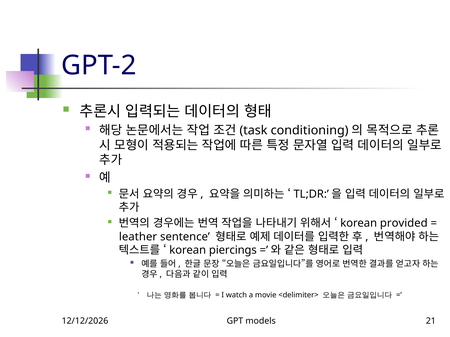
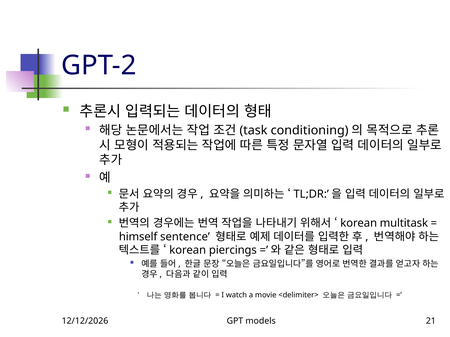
provided: provided -> multitask
leather: leather -> himself
